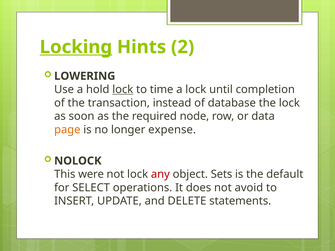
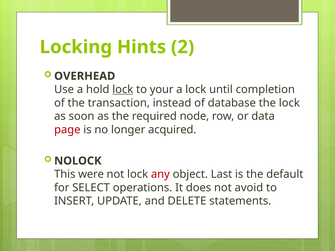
Locking underline: present -> none
LOWERING: LOWERING -> OVERHEAD
time: time -> your
page colour: orange -> red
expense: expense -> acquired
Sets: Sets -> Last
